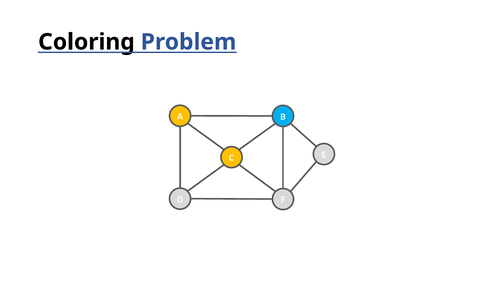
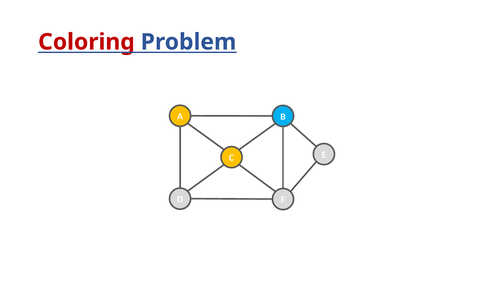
Coloring colour: black -> red
